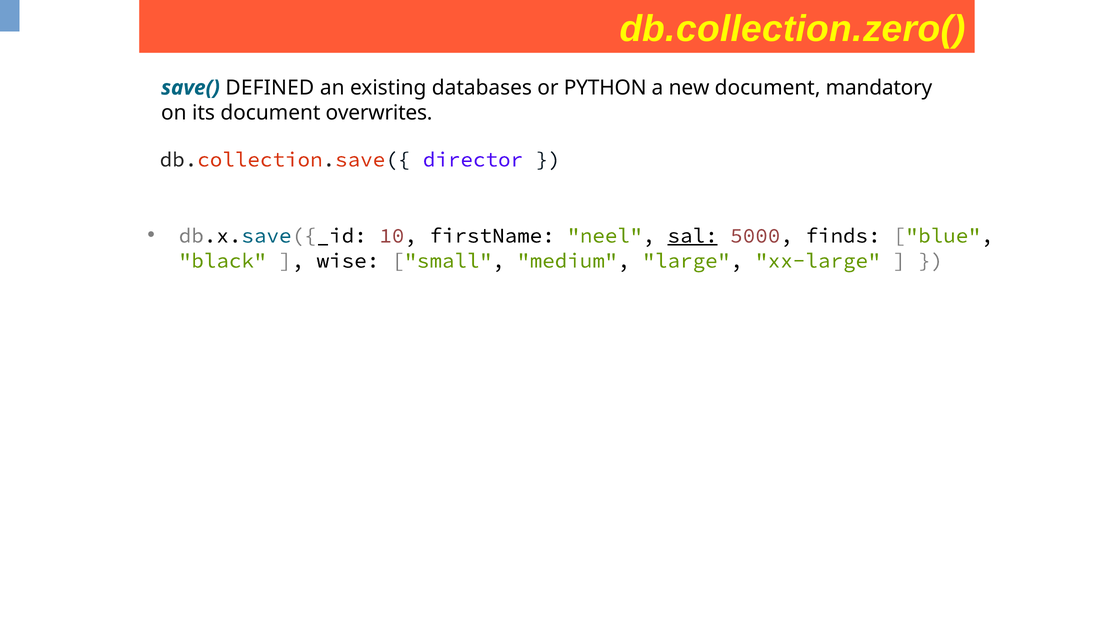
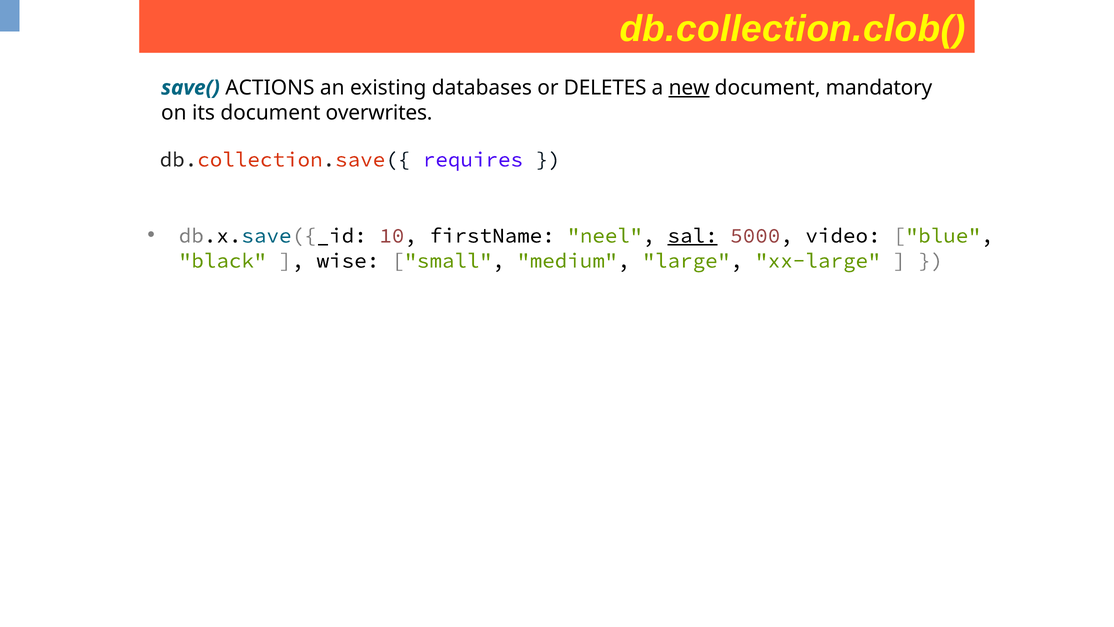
db.collection.zero(: db.collection.zero( -> db.collection.clob(
DEFINED: DEFINED -> ACTIONS
PYTHON: PYTHON -> DELETES
new underline: none -> present
director: director -> requires
finds: finds -> video
